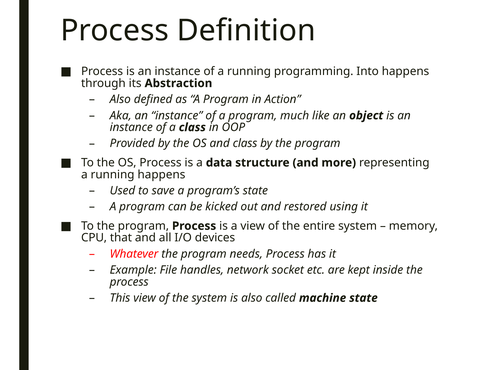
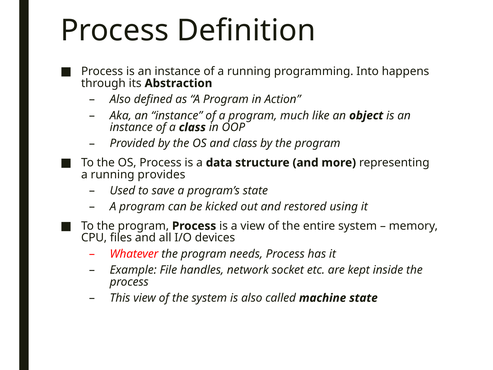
running happens: happens -> provides
that: that -> files
